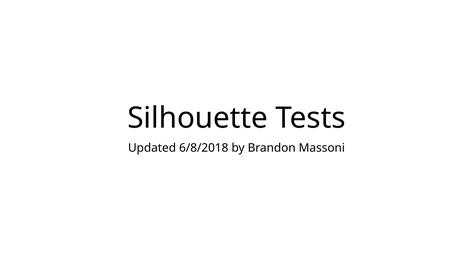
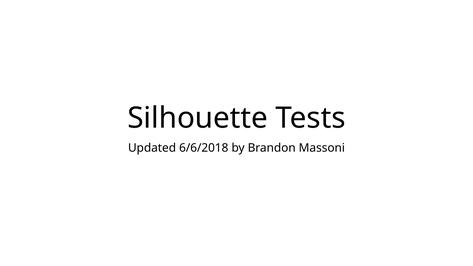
6/8/2018: 6/8/2018 -> 6/6/2018
